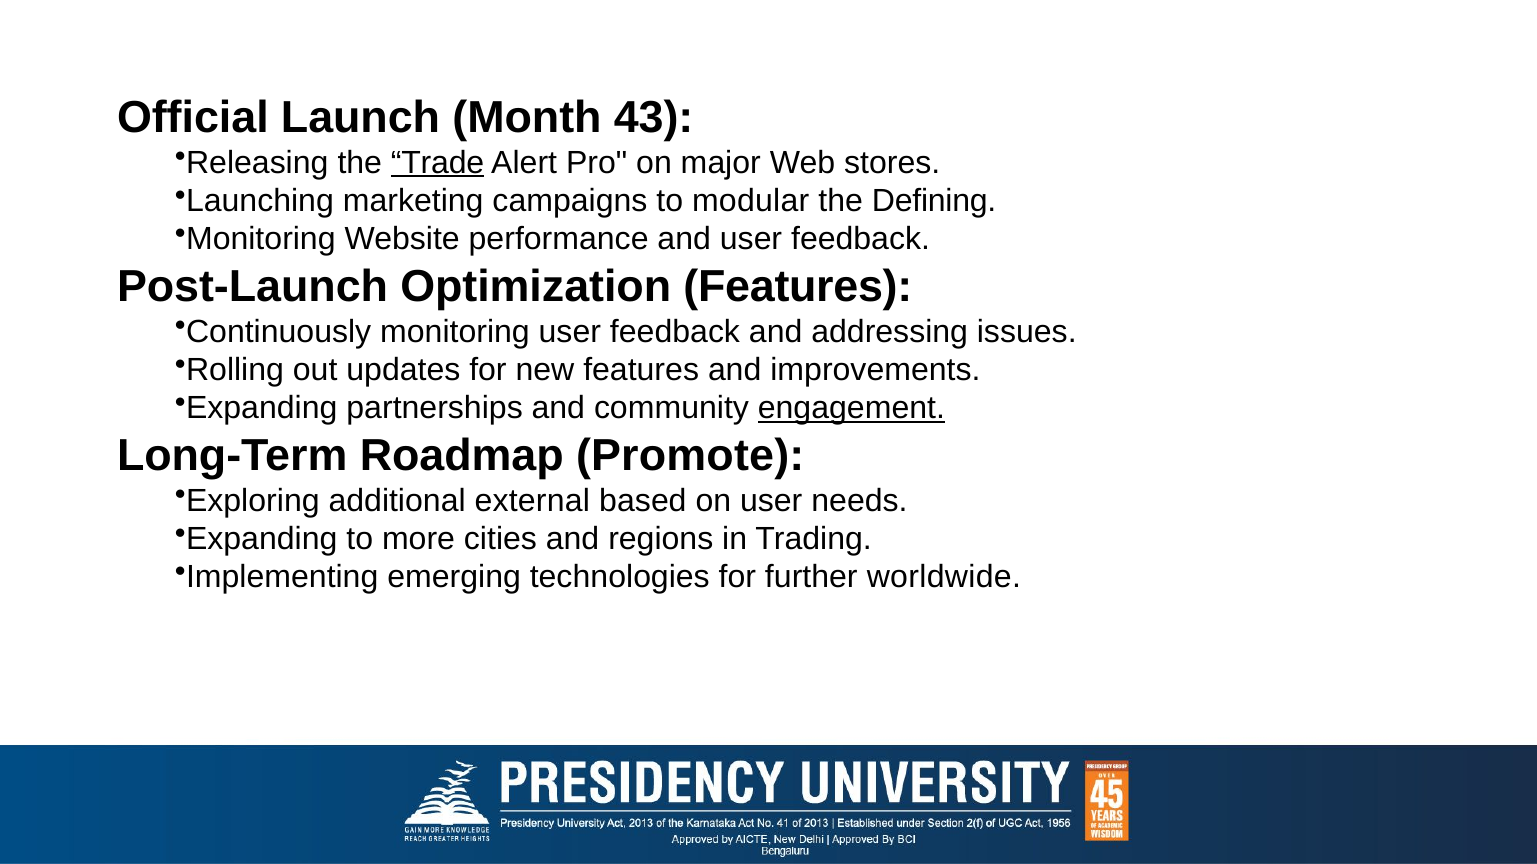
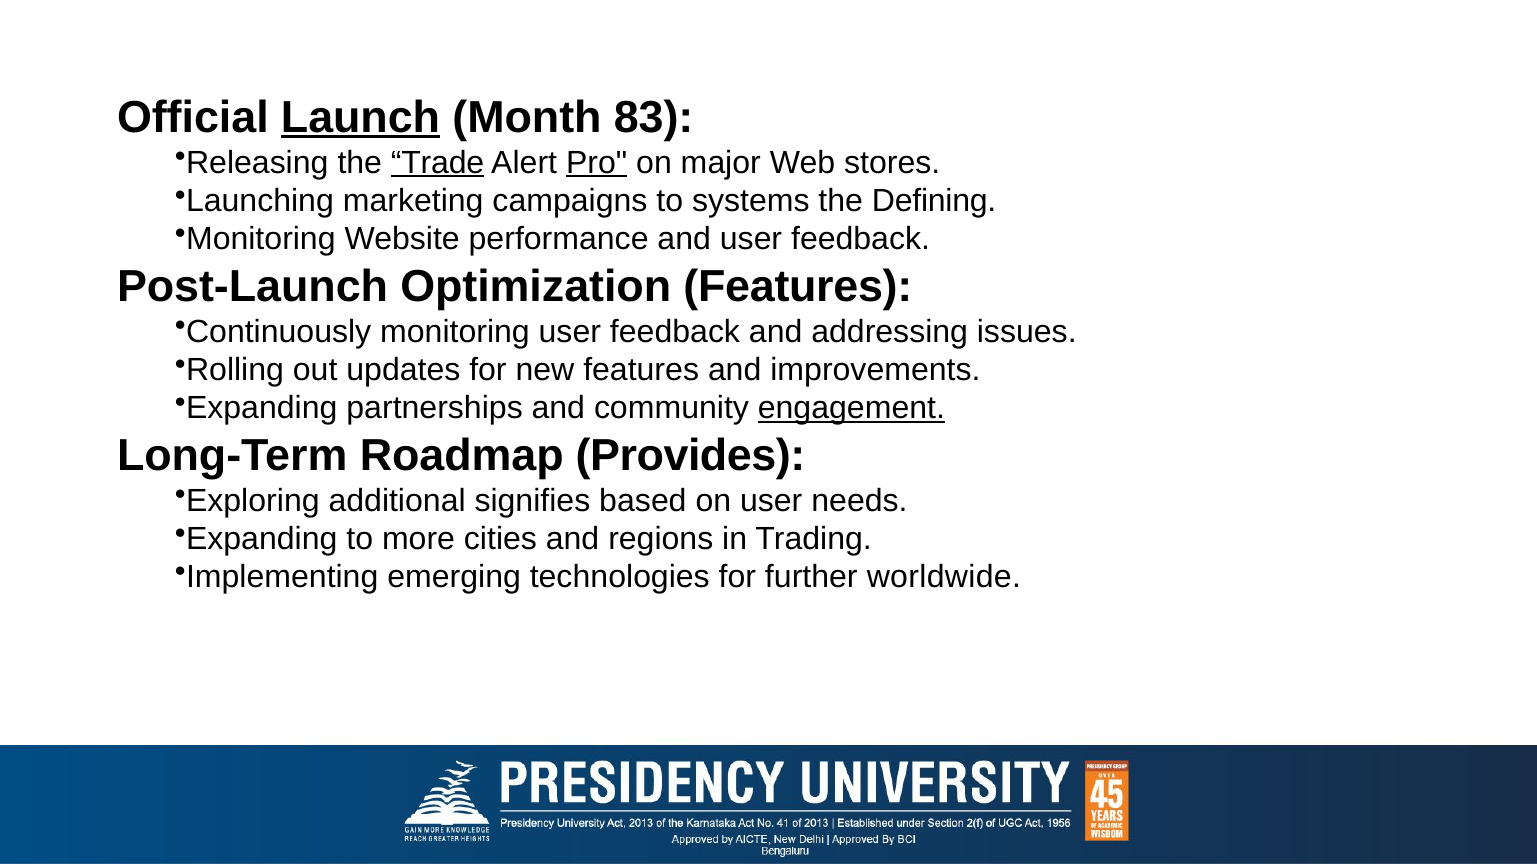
Launch underline: none -> present
43: 43 -> 83
Pro underline: none -> present
modular: modular -> systems
Promote: Promote -> Provides
external: external -> signifies
